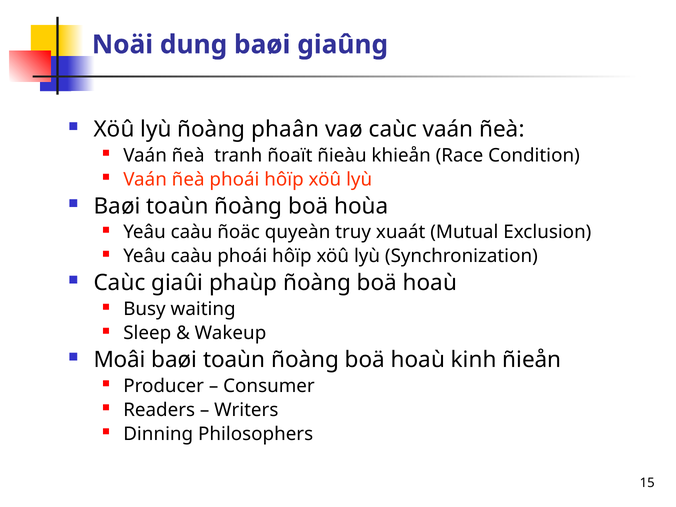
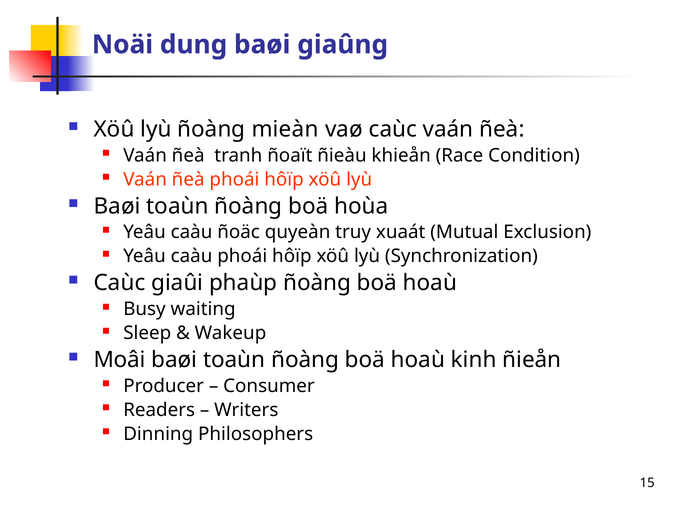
phaân: phaân -> mieàn
